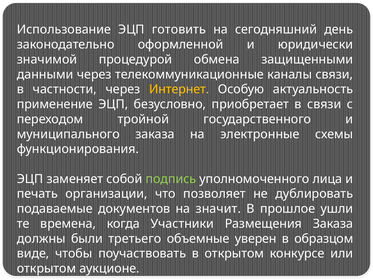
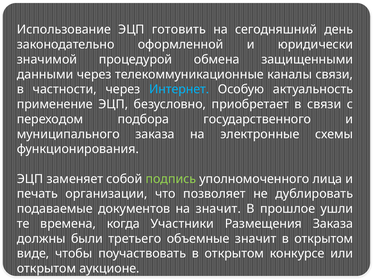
Интернет colour: yellow -> light blue
тройной: тройной -> подбора
объемные уверен: уверен -> значит
образцом at (324, 238): образцом -> открытом
